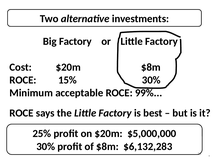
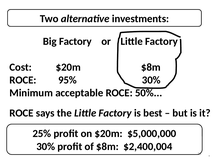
15%: 15% -> 95%
99%: 99% -> 50%
$6,132,283: $6,132,283 -> $2,400,004
